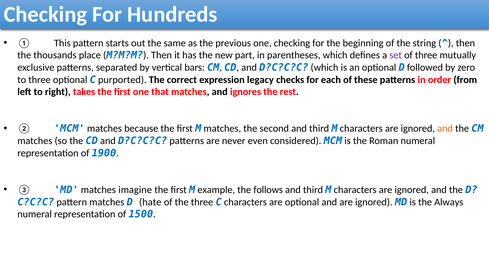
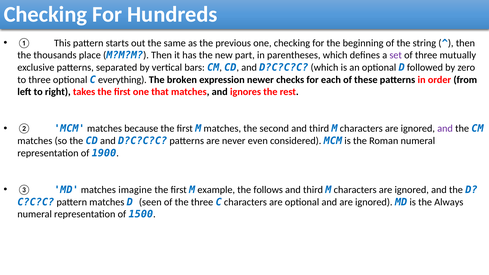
purported: purported -> everything
correct: correct -> broken
legacy: legacy -> newer
and at (445, 129) colour: orange -> purple
hate: hate -> seen
